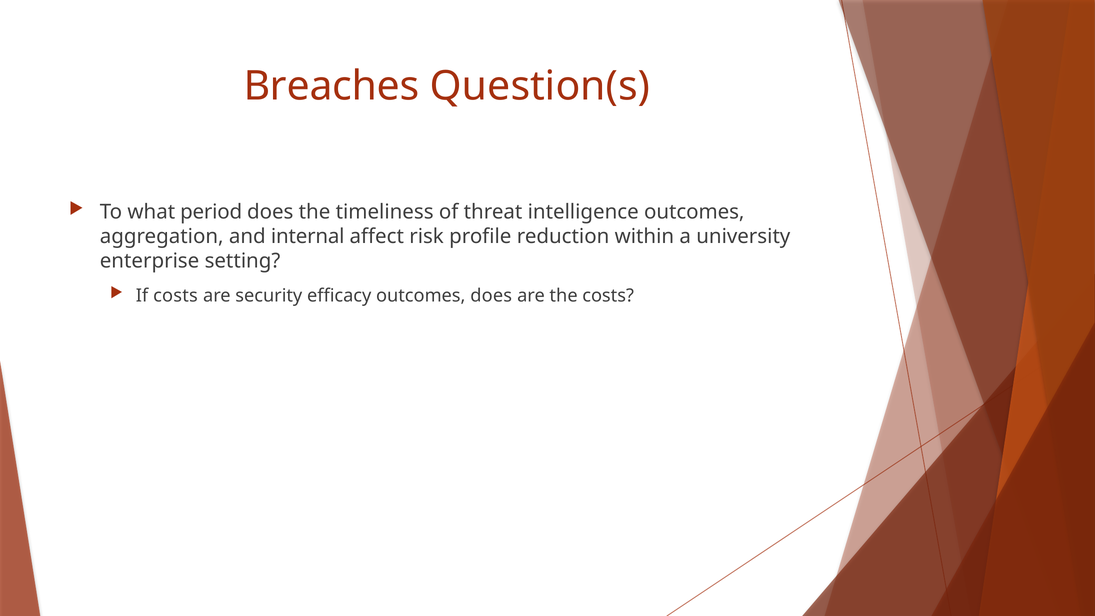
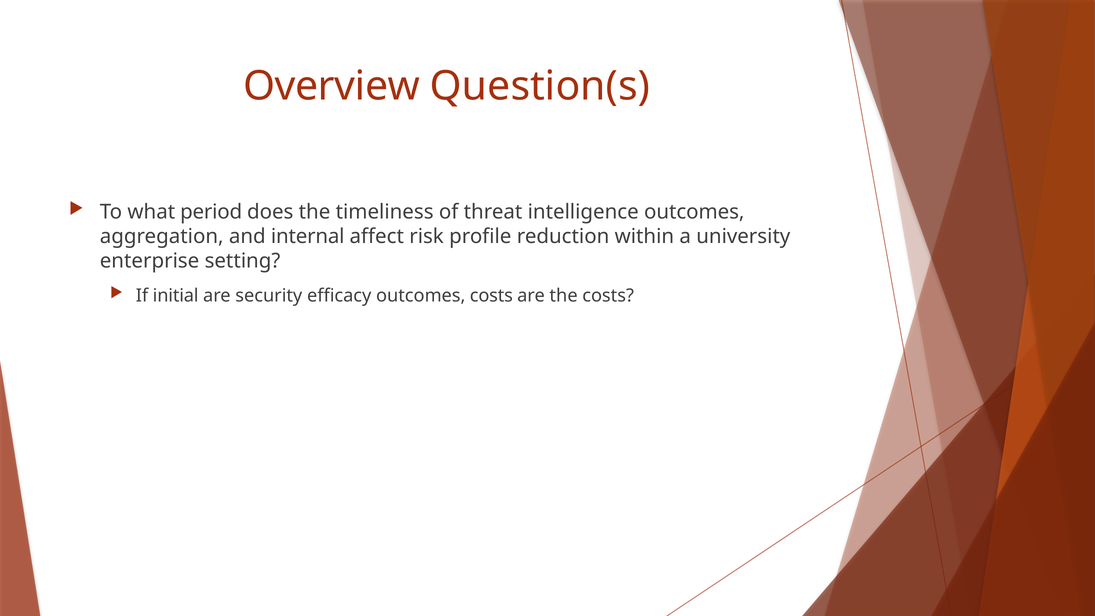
Breaches: Breaches -> Overview
If costs: costs -> initial
outcomes does: does -> costs
